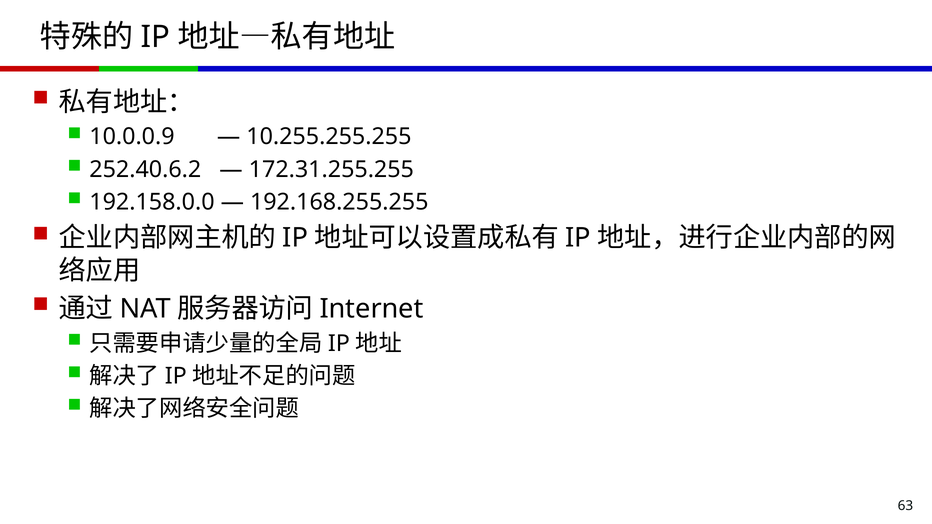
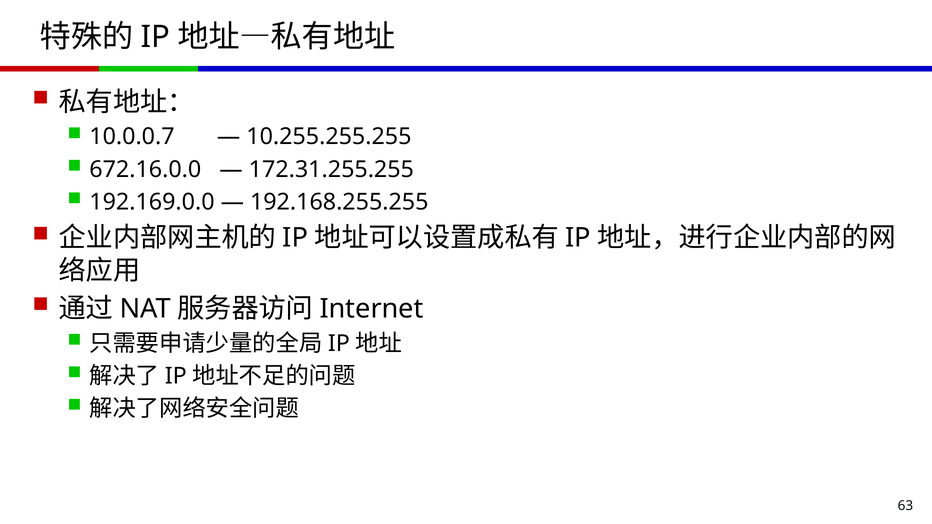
10.0.0.9: 10.0.0.9 -> 10.0.0.7
252.40.6.2: 252.40.6.2 -> 672.16.0.0
192.158.0.0: 192.158.0.0 -> 192.169.0.0
